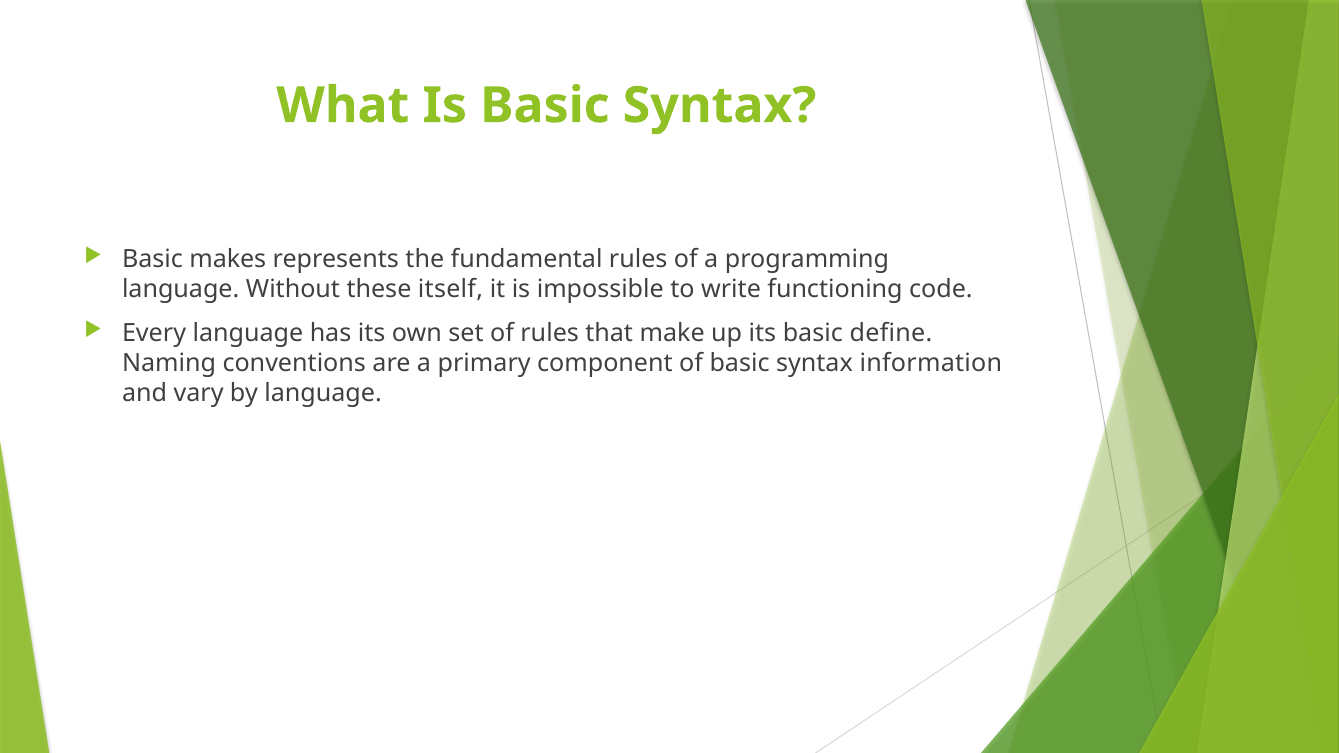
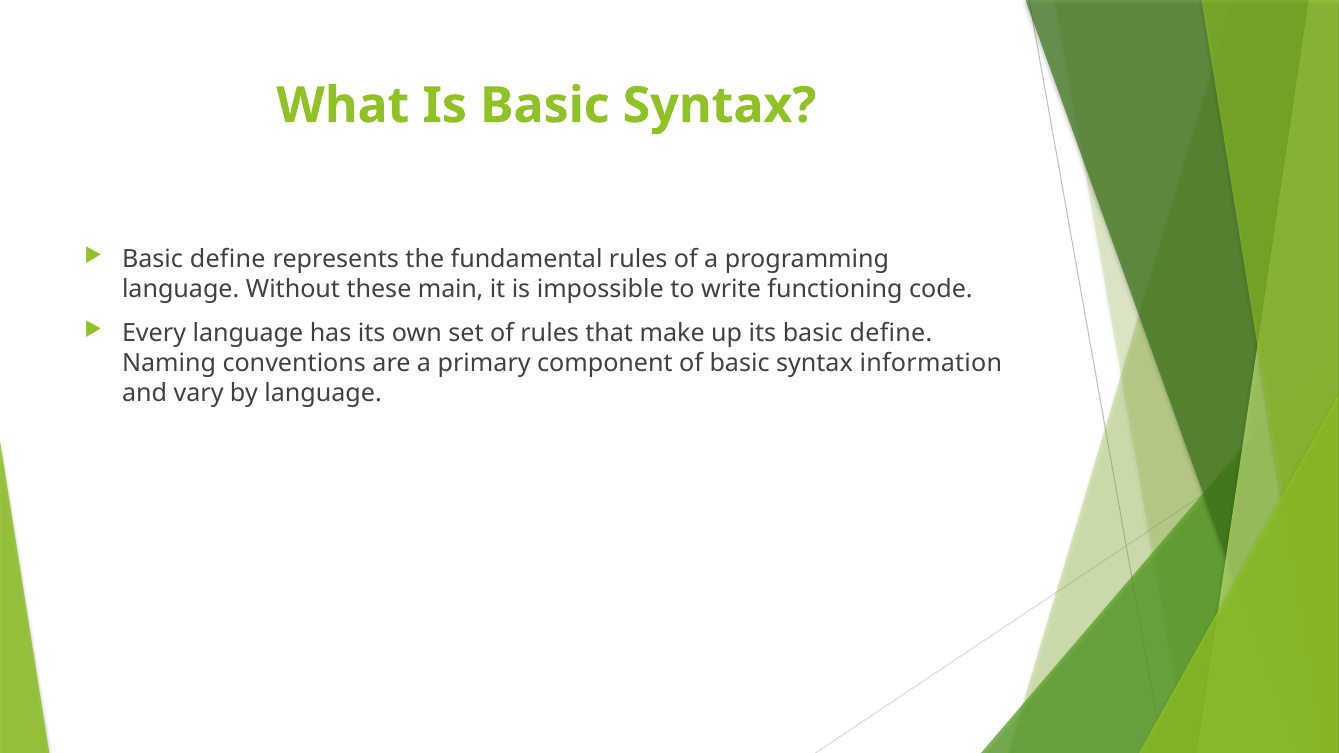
makes at (228, 259): makes -> define
itself: itself -> main
